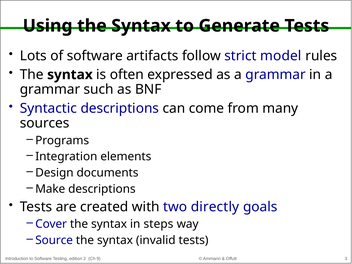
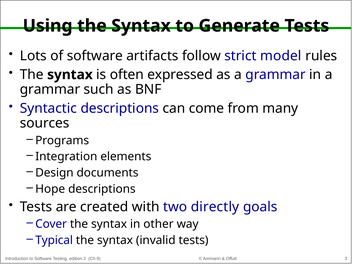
Make: Make -> Hope
steps: steps -> other
Source: Source -> Typical
